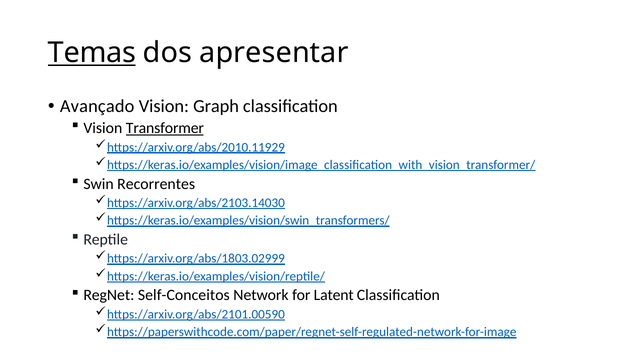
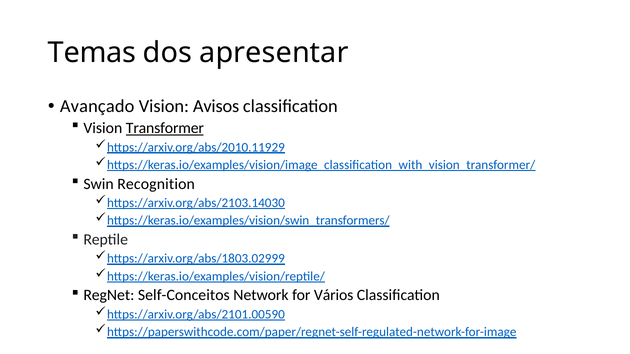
Temas underline: present -> none
Graph: Graph -> Avisos
Recorrentes: Recorrentes -> Recognition
Latent: Latent -> Vários
